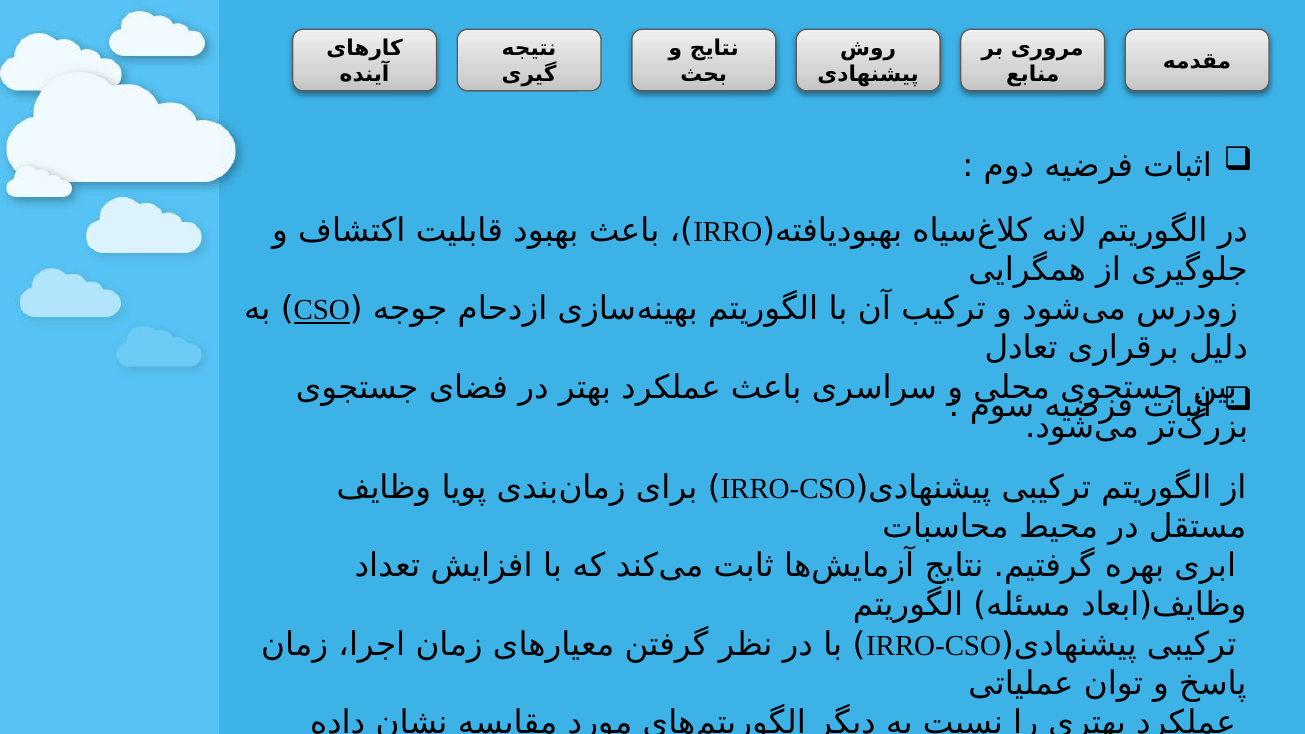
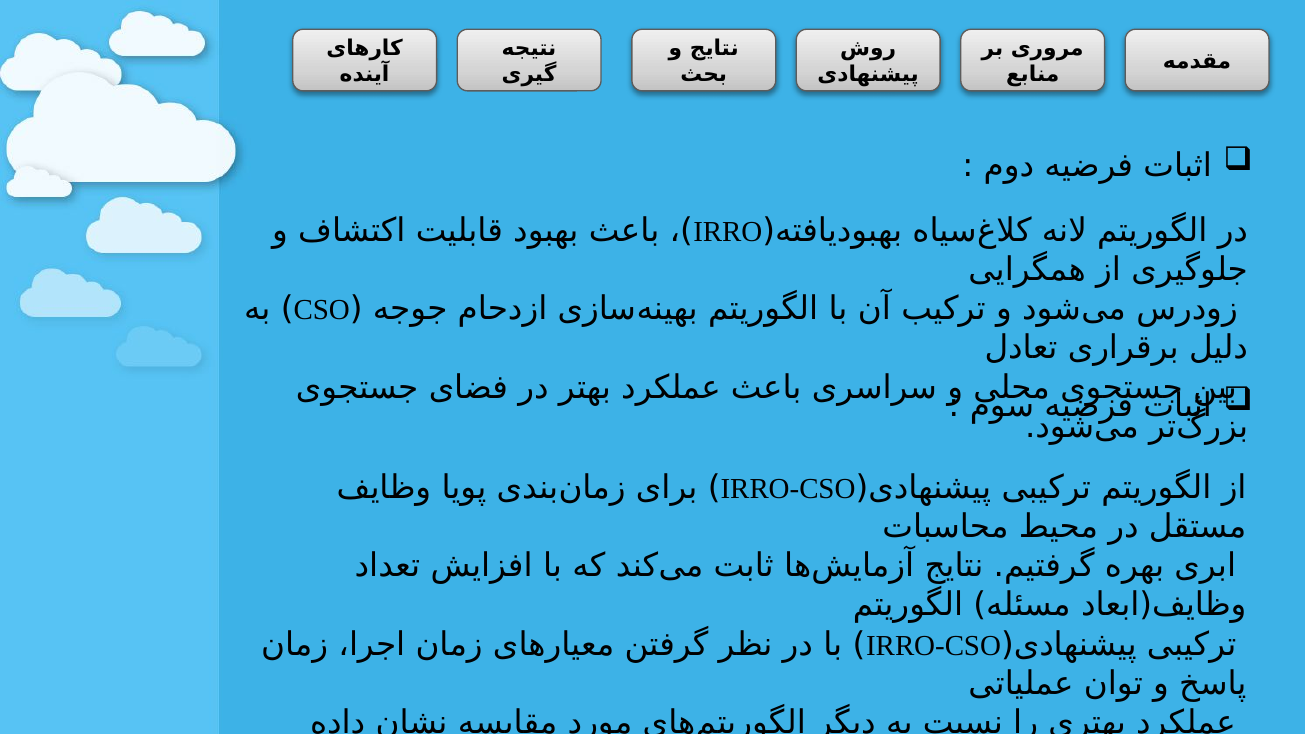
CSO underline: present -> none
